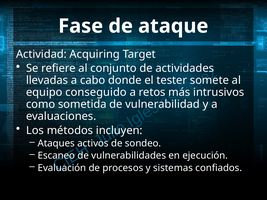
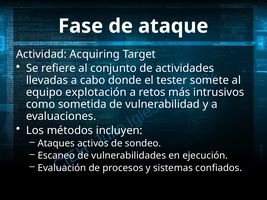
conseguido: conseguido -> explotación
